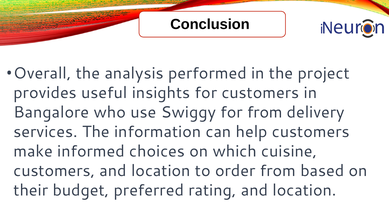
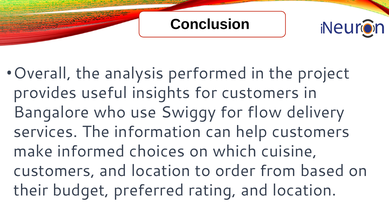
for from: from -> flow
